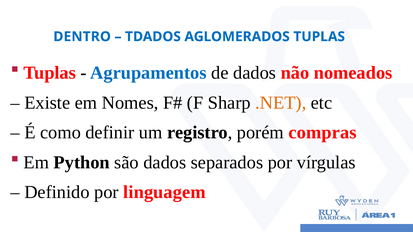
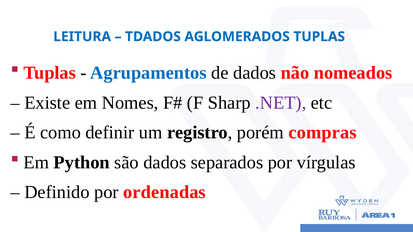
DENTRO: DENTRO -> LEITURA
.NET colour: orange -> purple
linguagem: linguagem -> ordenadas
